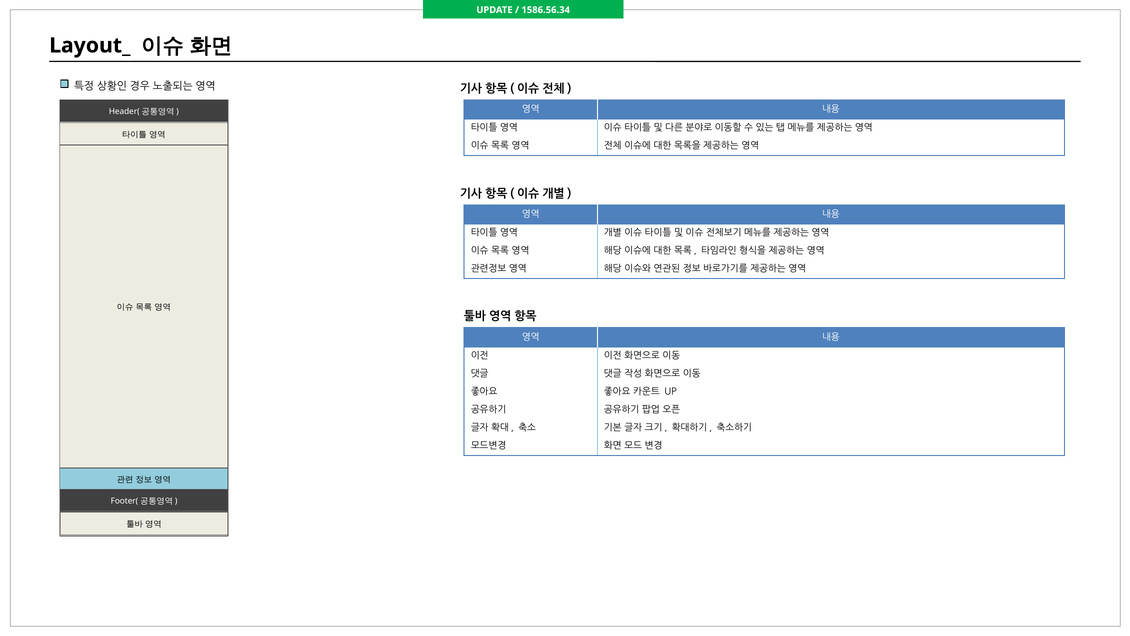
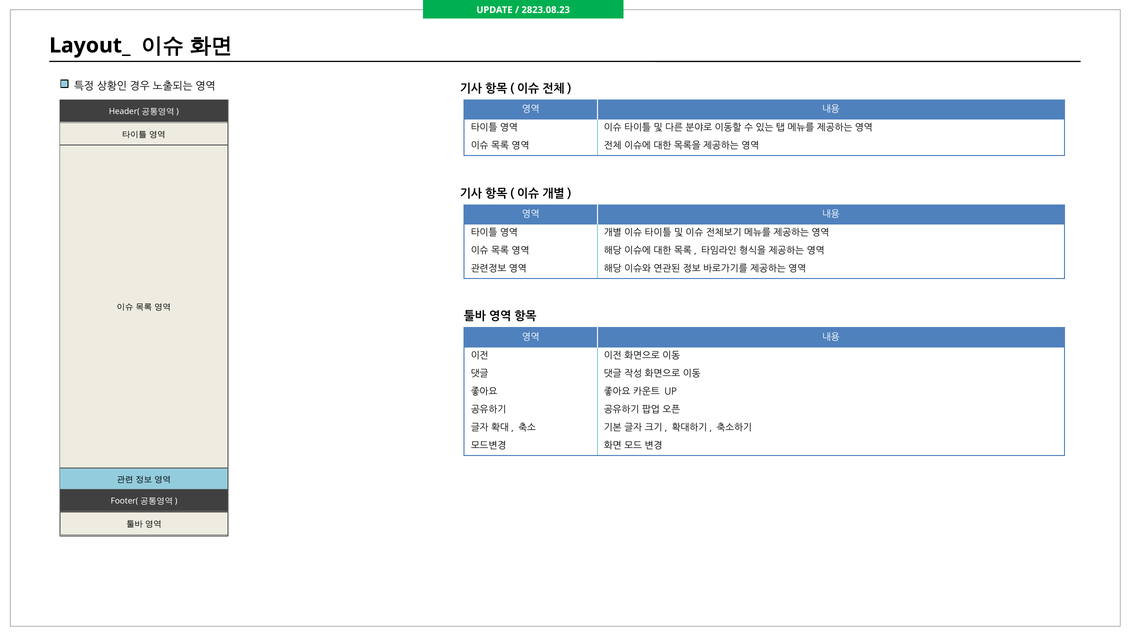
1586.56.34: 1586.56.34 -> 2823.08.23
